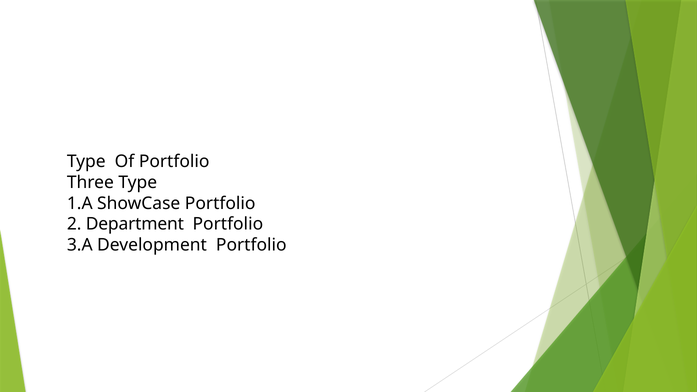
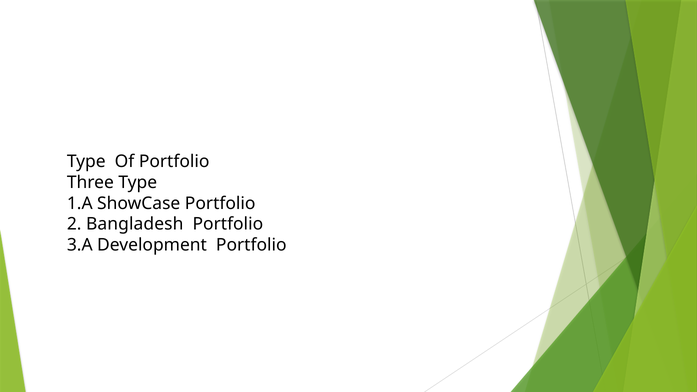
Department: Department -> Bangladesh
